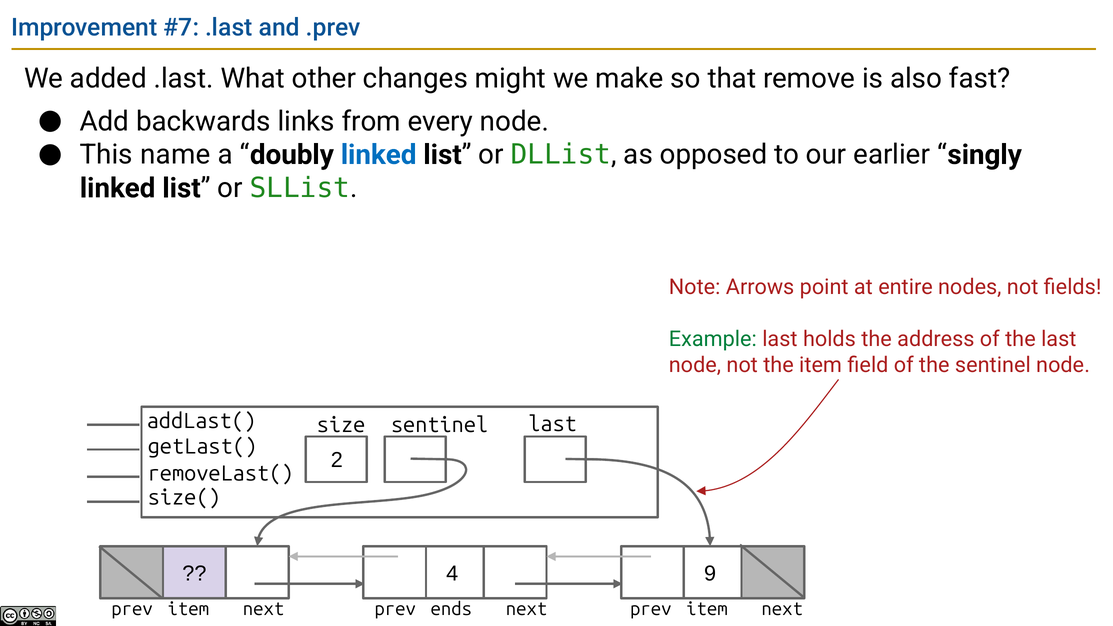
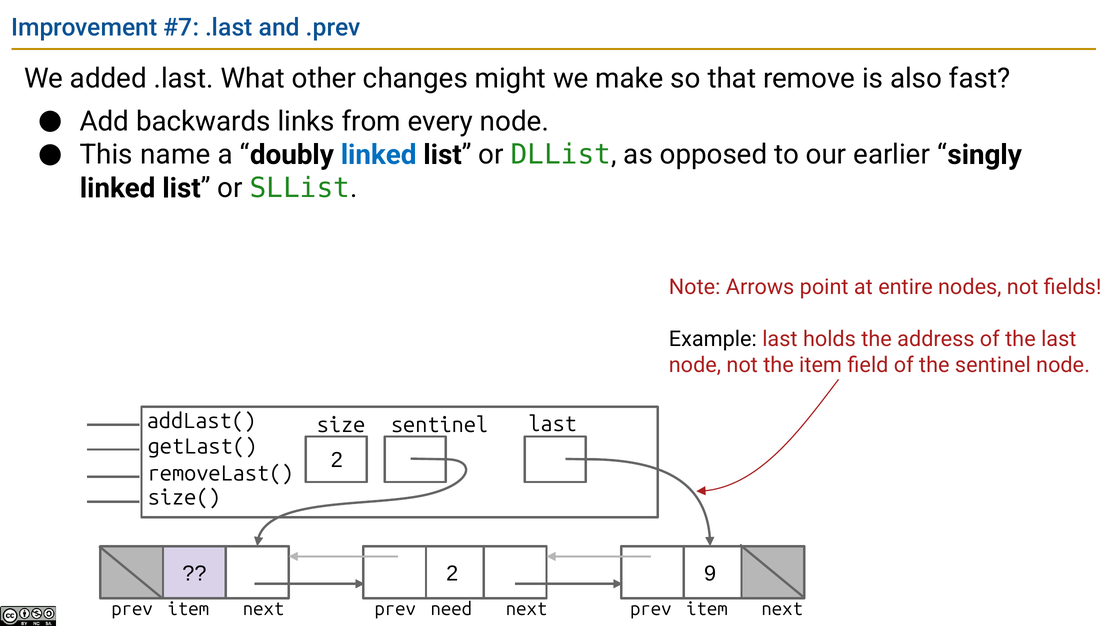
Example colour: green -> black
4 at (452, 574): 4 -> 2
ends: ends -> need
